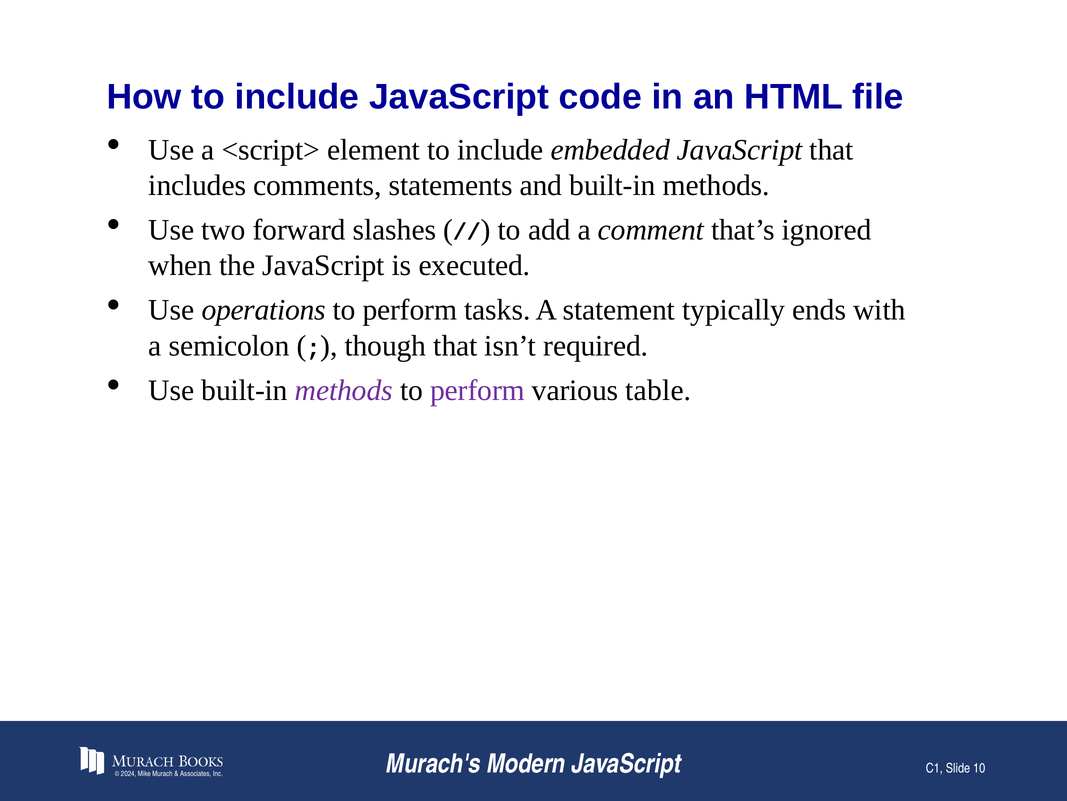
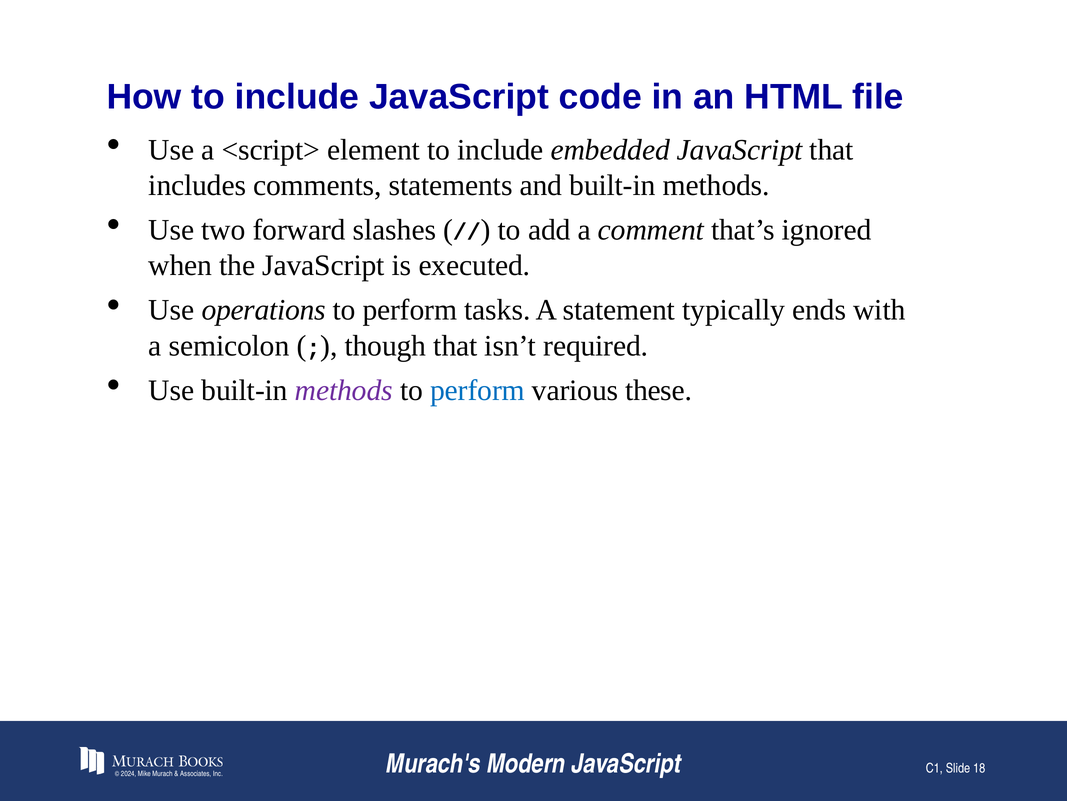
perform at (477, 390) colour: purple -> blue
table: table -> these
10: 10 -> 18
